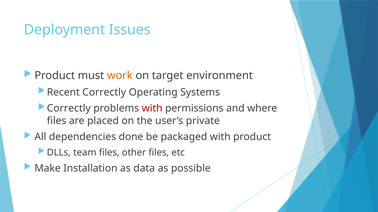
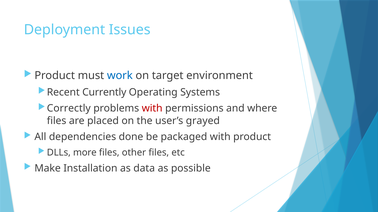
work colour: orange -> blue
Recent Correctly: Correctly -> Currently
private: private -> grayed
team: team -> more
